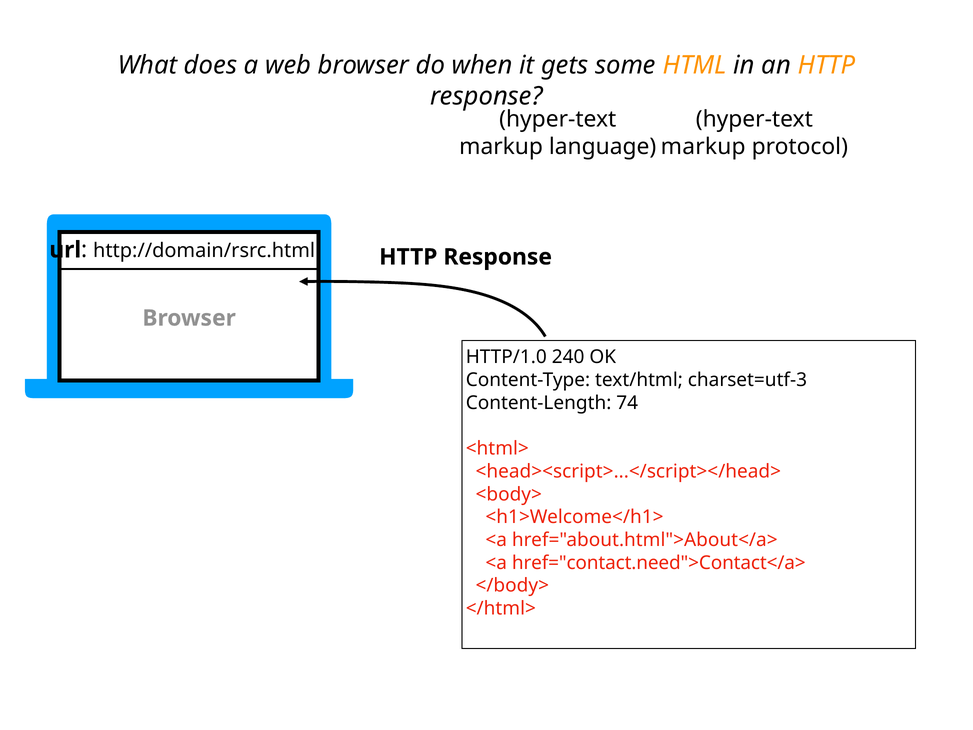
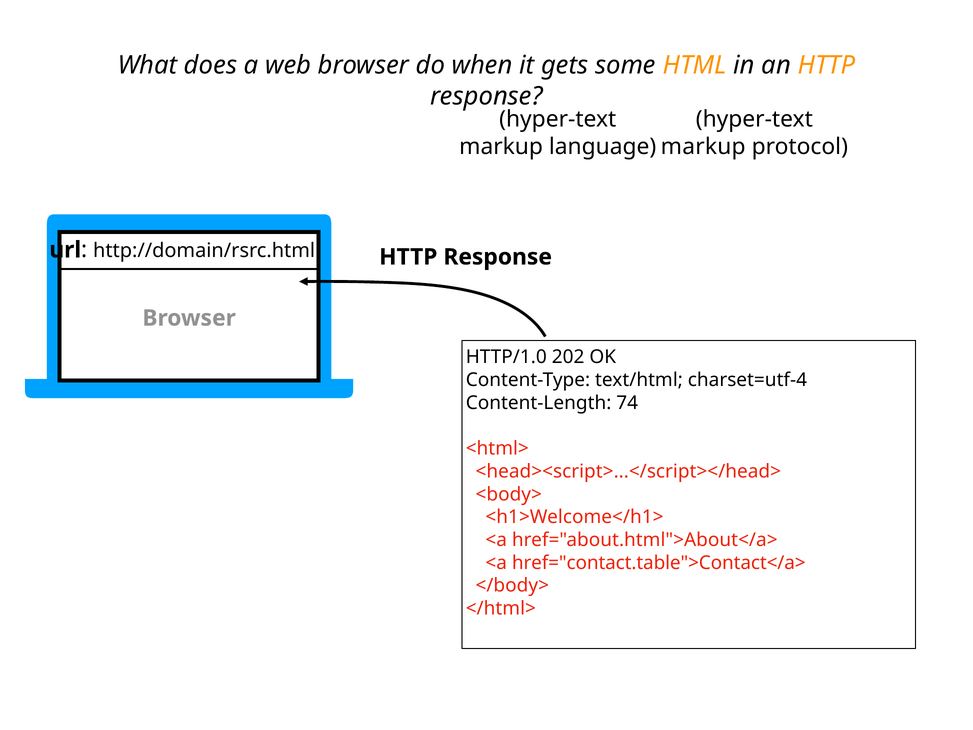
240: 240 -> 202
charset=utf-3: charset=utf-3 -> charset=utf-4
href="contact.need">Contact</a>: href="contact.need">Contact</a> -> href="contact.table">Contact</a>
